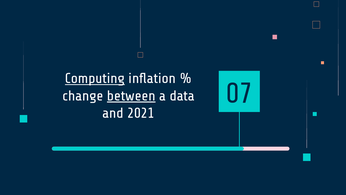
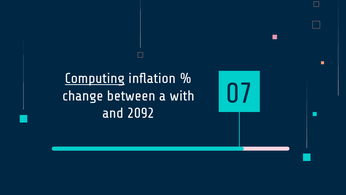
between underline: present -> none
data: data -> with
2021: 2021 -> 2092
